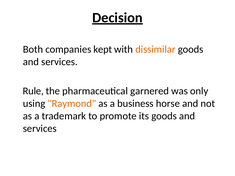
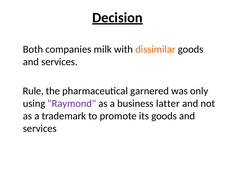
kept: kept -> milk
Raymond colour: orange -> purple
horse: horse -> latter
